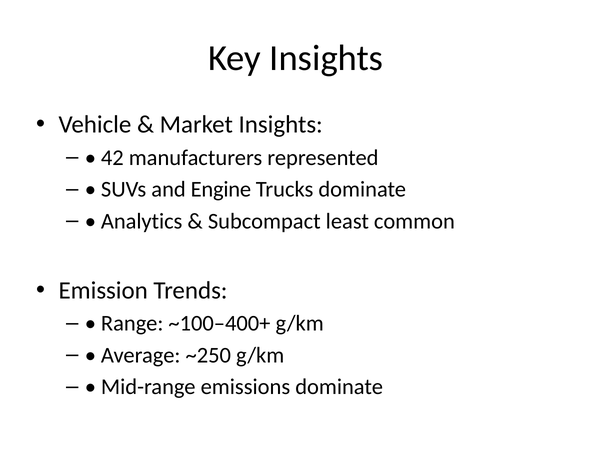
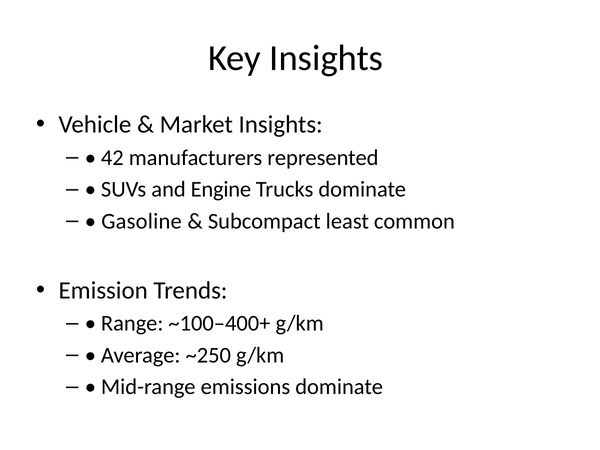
Analytics: Analytics -> Gasoline
